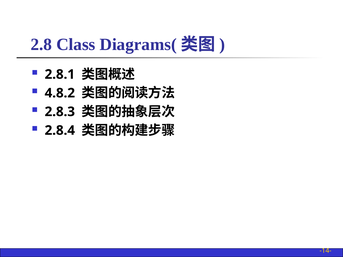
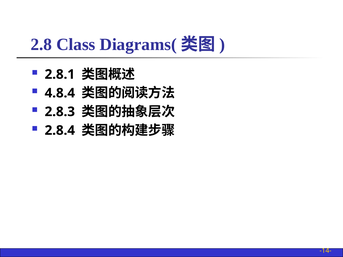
4.8.2: 4.8.2 -> 4.8.4
